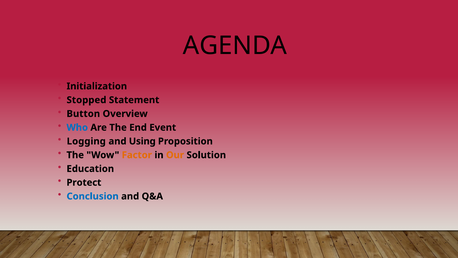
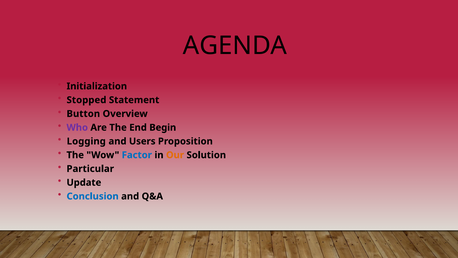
Who colour: blue -> purple
Event: Event -> Begin
Using: Using -> Users
Factor colour: orange -> blue
Education: Education -> Particular
Protect: Protect -> Update
